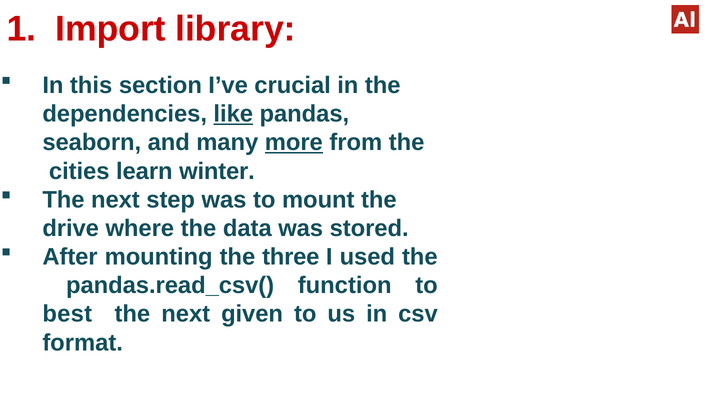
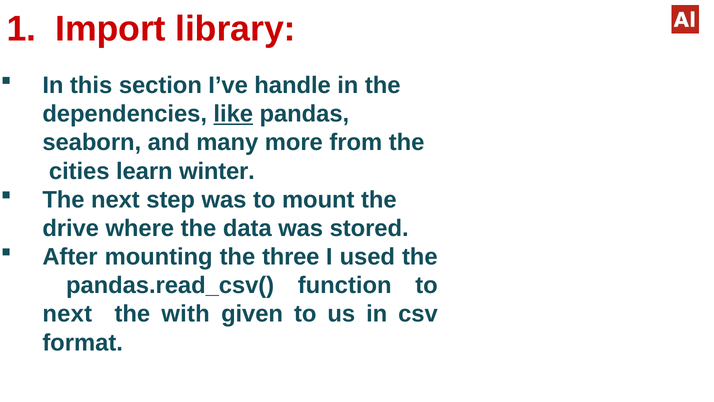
crucial: crucial -> handle
more underline: present -> none
best at (67, 314): best -> next
next at (186, 314): next -> with
